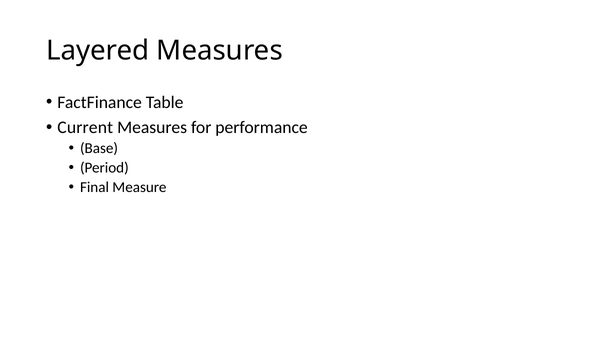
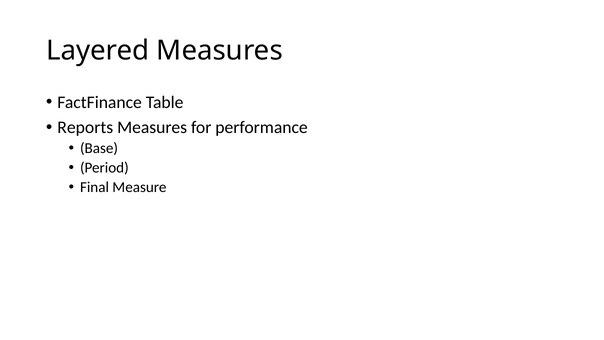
Current: Current -> Reports
